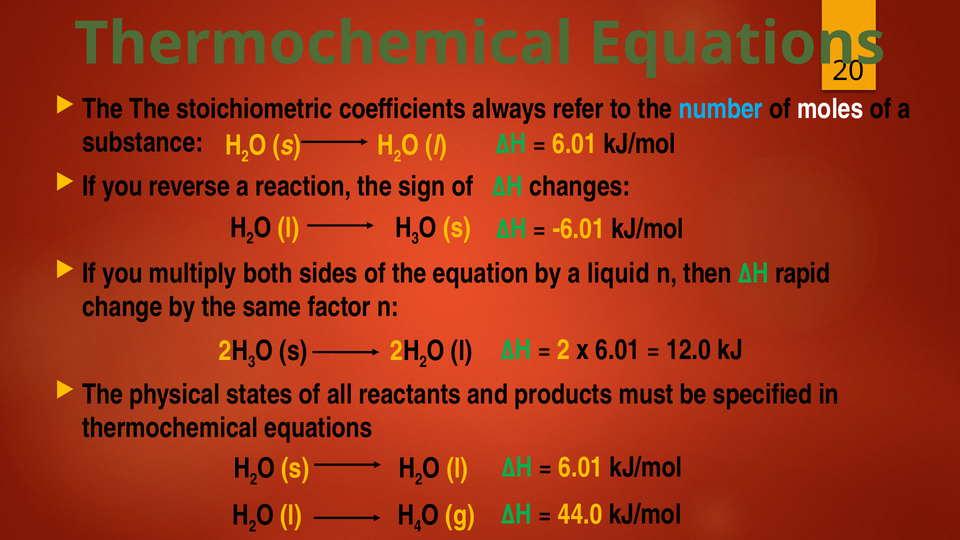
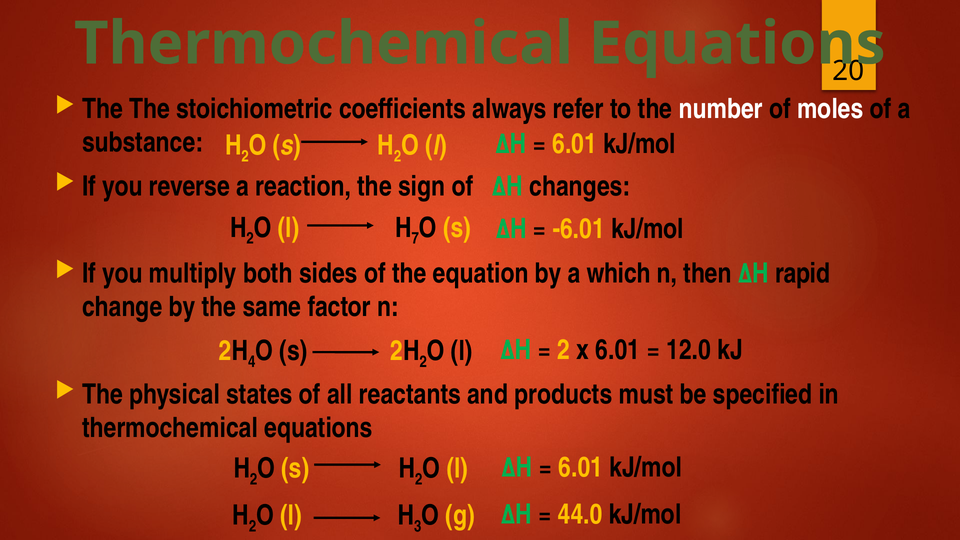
number colour: light blue -> white
3 at (415, 239): 3 -> 7
liquid: liquid -> which
3 at (252, 362): 3 -> 4
4: 4 -> 3
